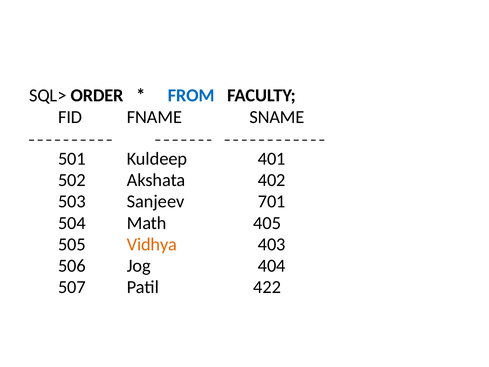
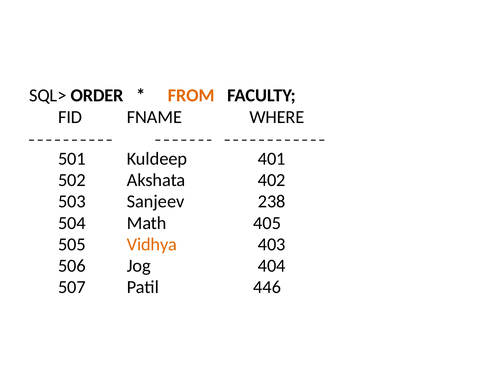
FROM colour: blue -> orange
SNAME: SNAME -> WHERE
701: 701 -> 238
422: 422 -> 446
